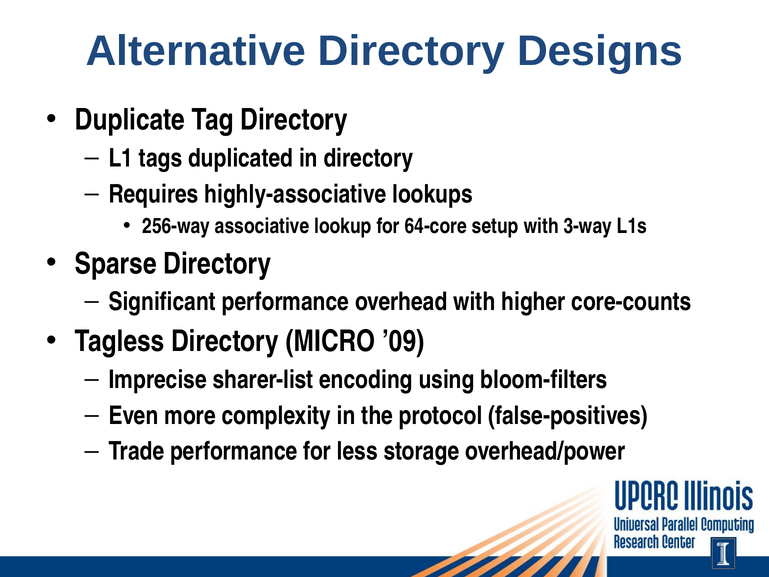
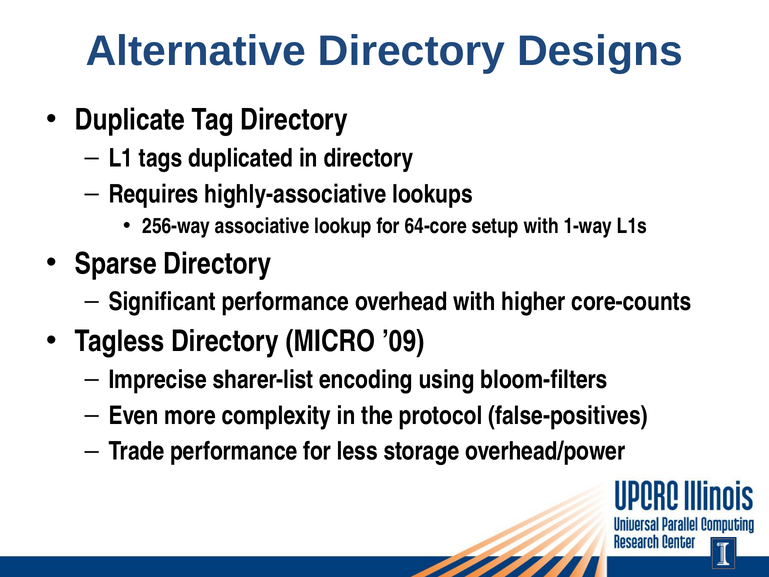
3-way: 3-way -> 1-way
